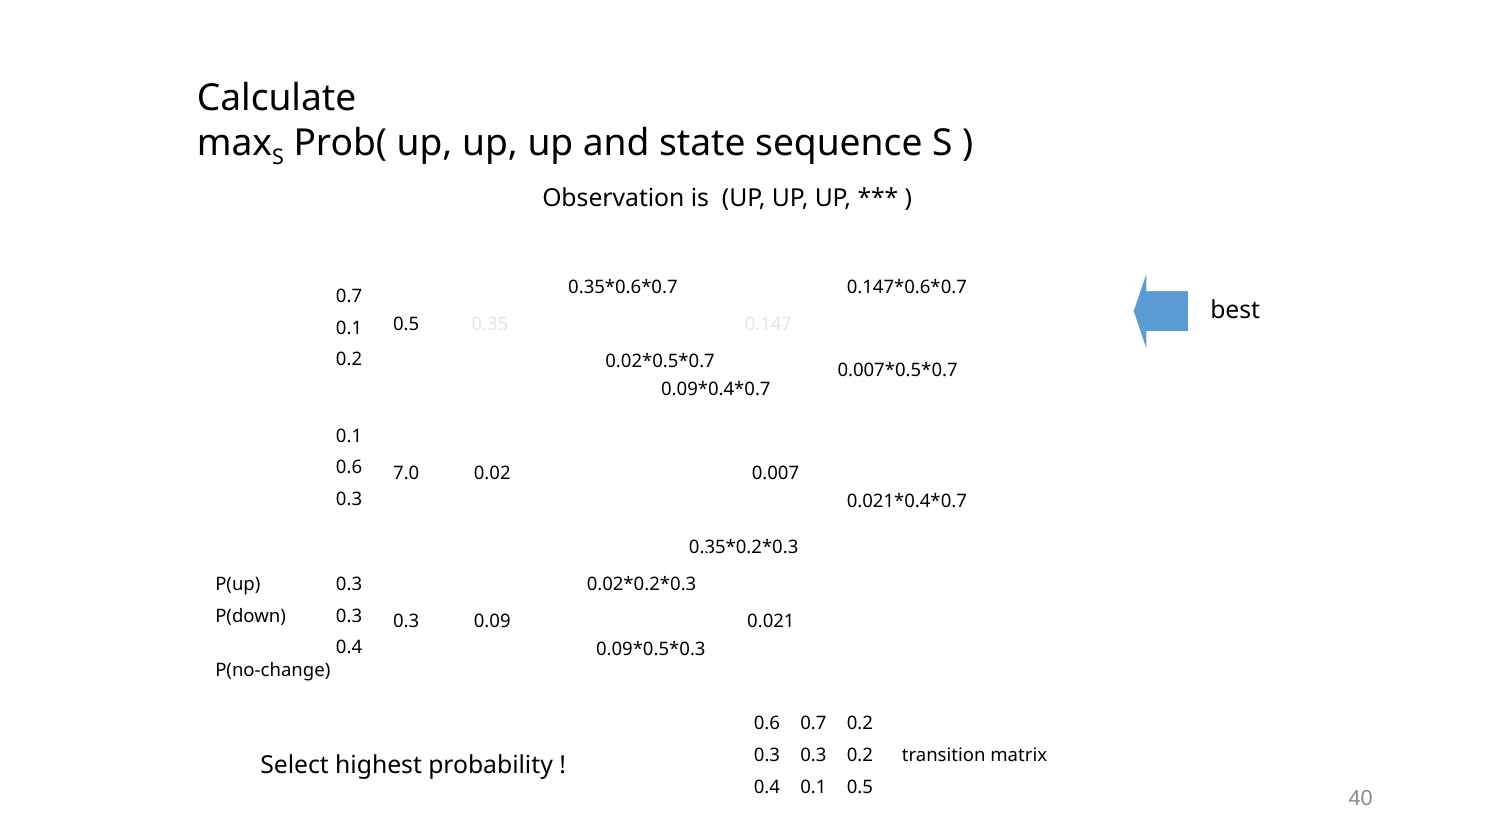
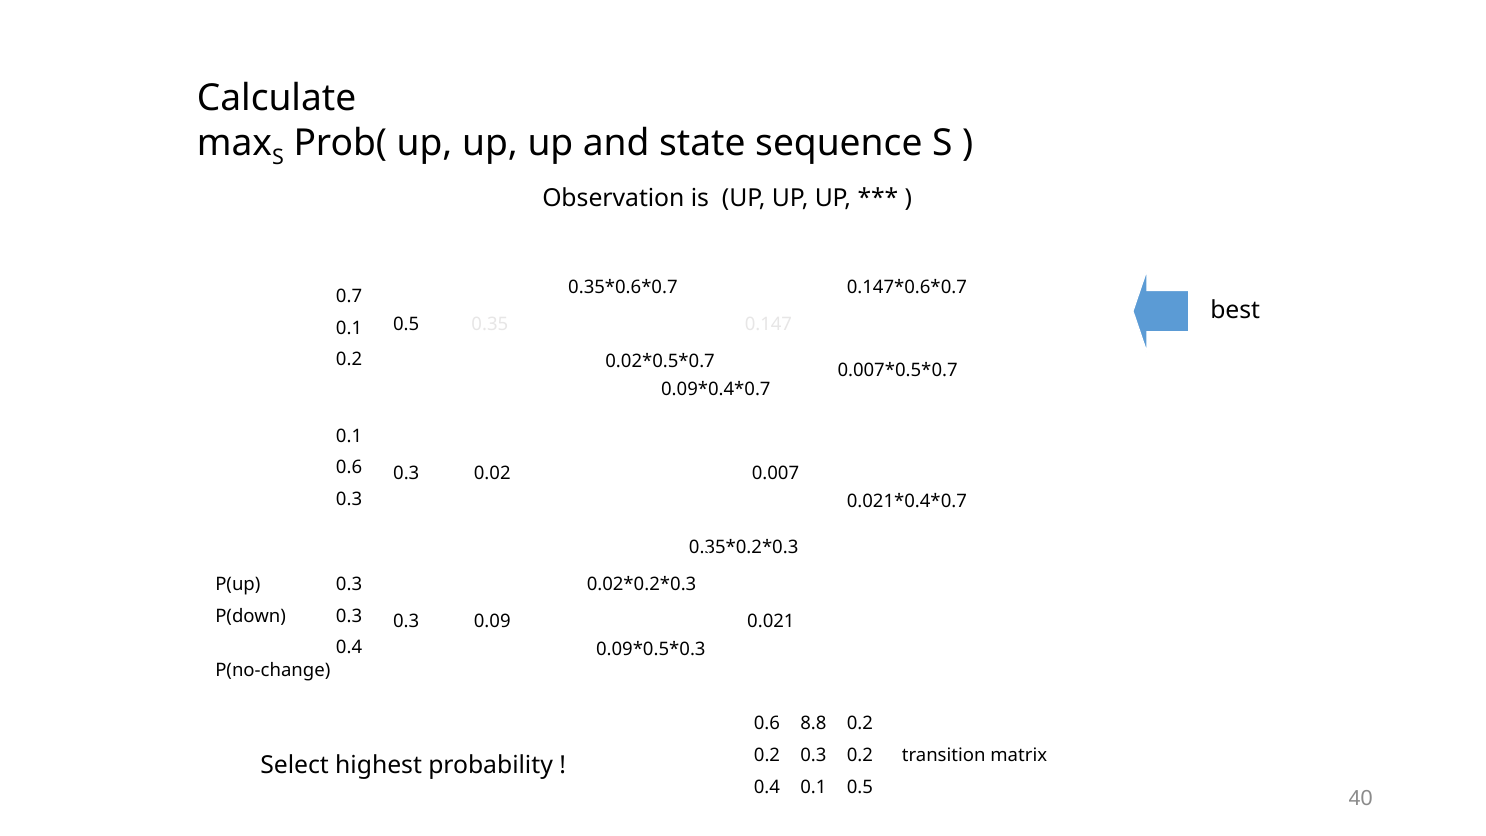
7.0 at (406, 473): 7.0 -> 0.3
0.7 at (813, 724): 0.7 -> 8.8
0.3 at (767, 755): 0.3 -> 0.2
